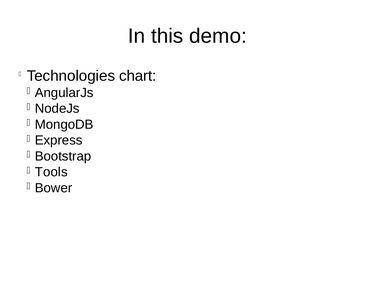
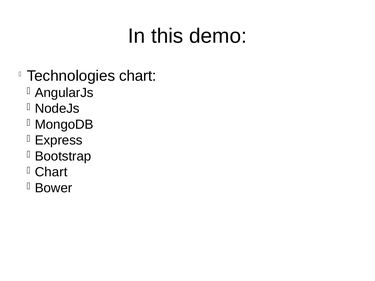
Tools at (51, 172): Tools -> Chart
